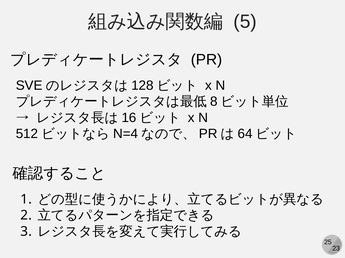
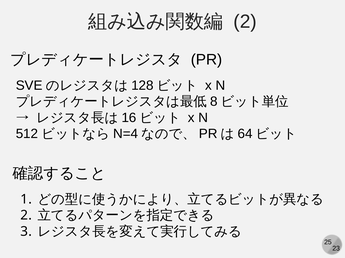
5 at (245, 22): 5 -> 2
